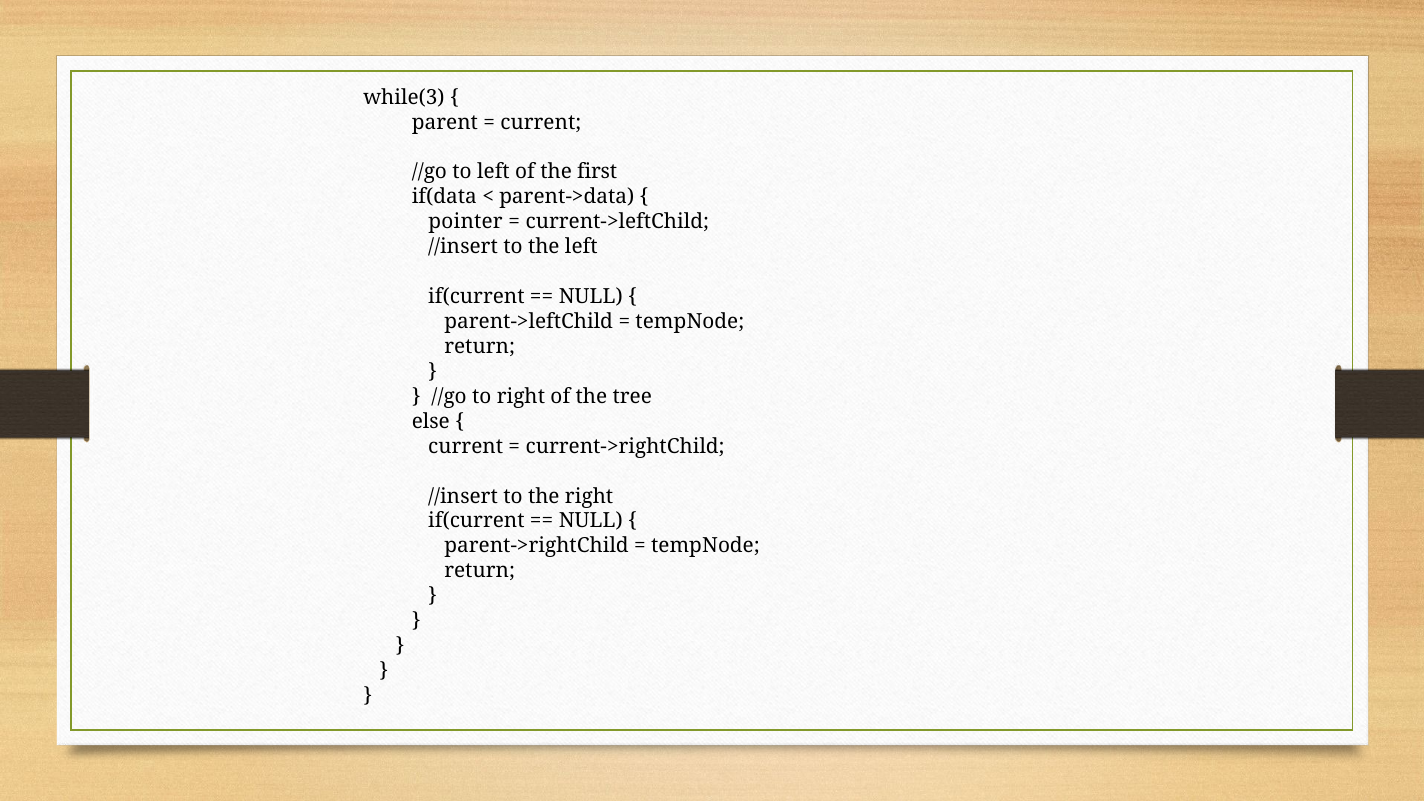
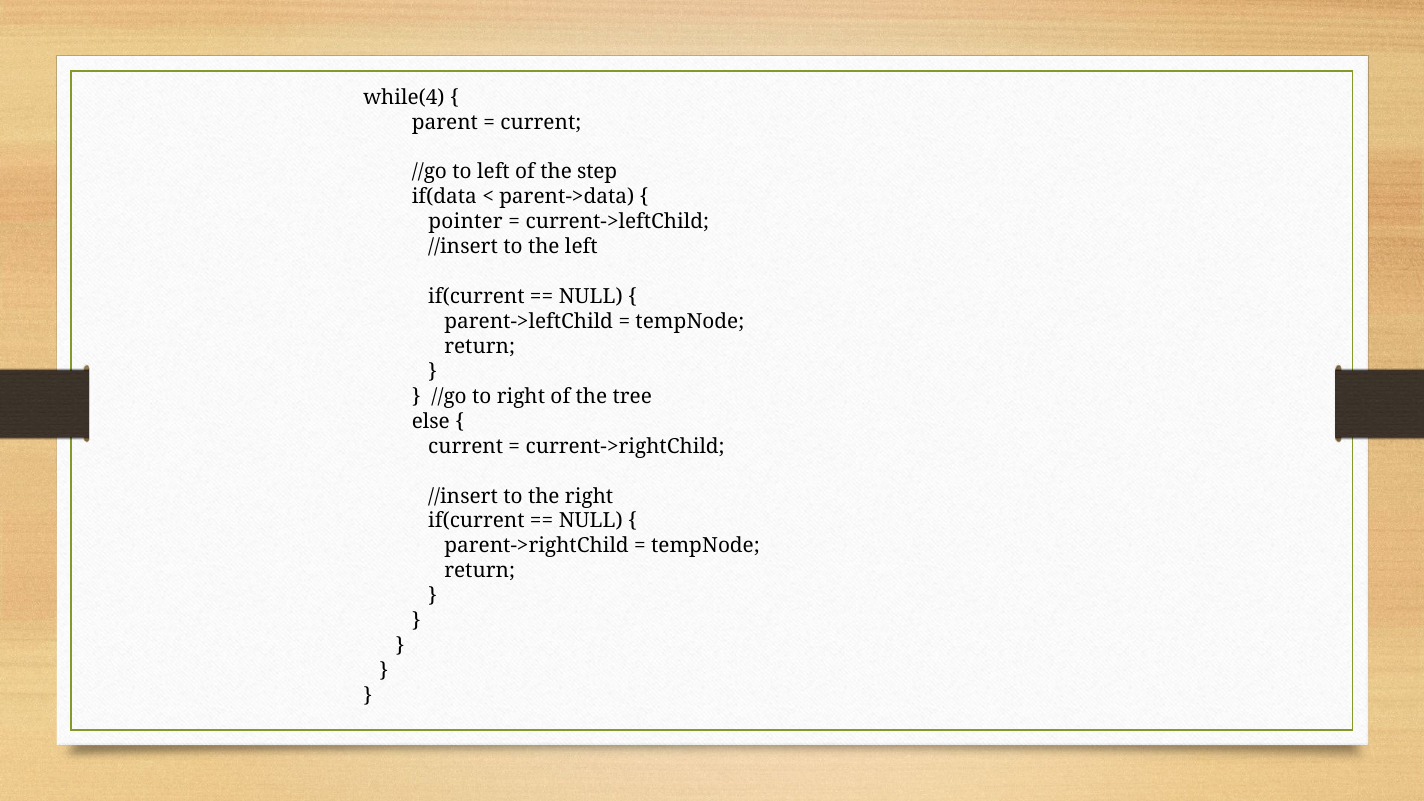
while(3: while(3 -> while(4
first: first -> step
